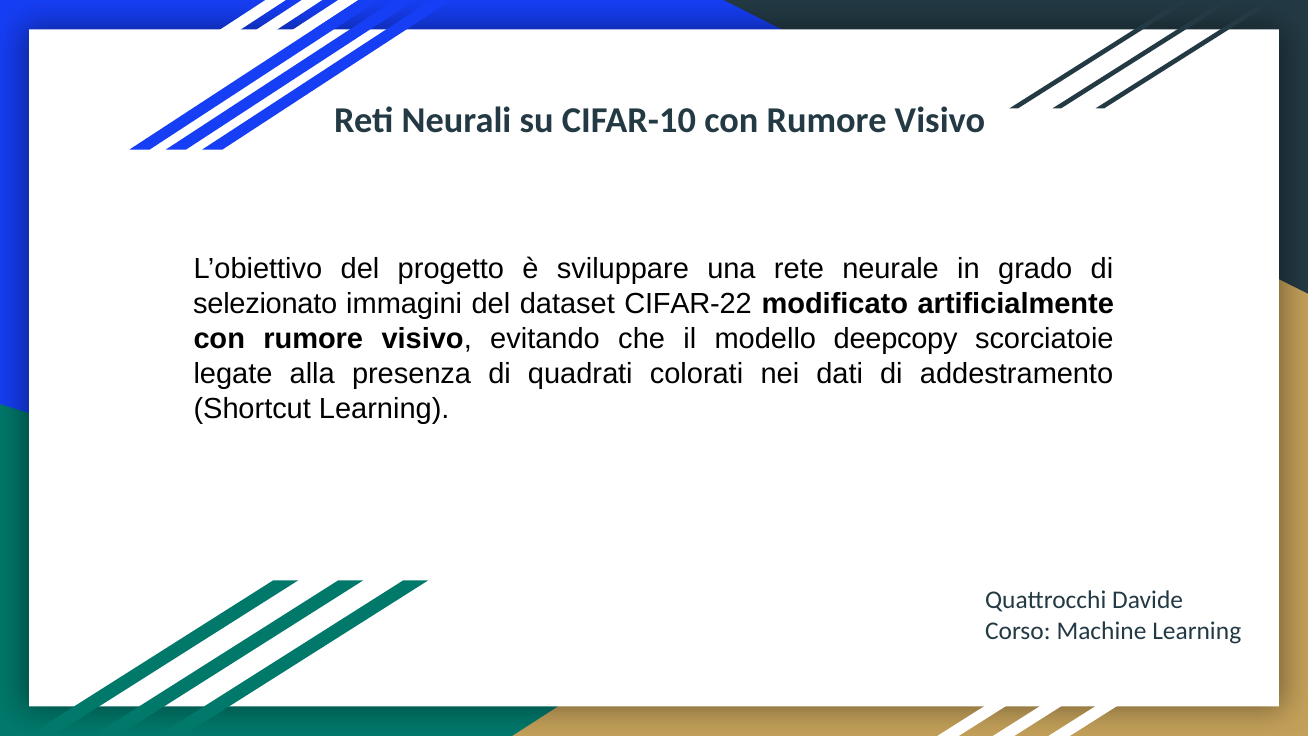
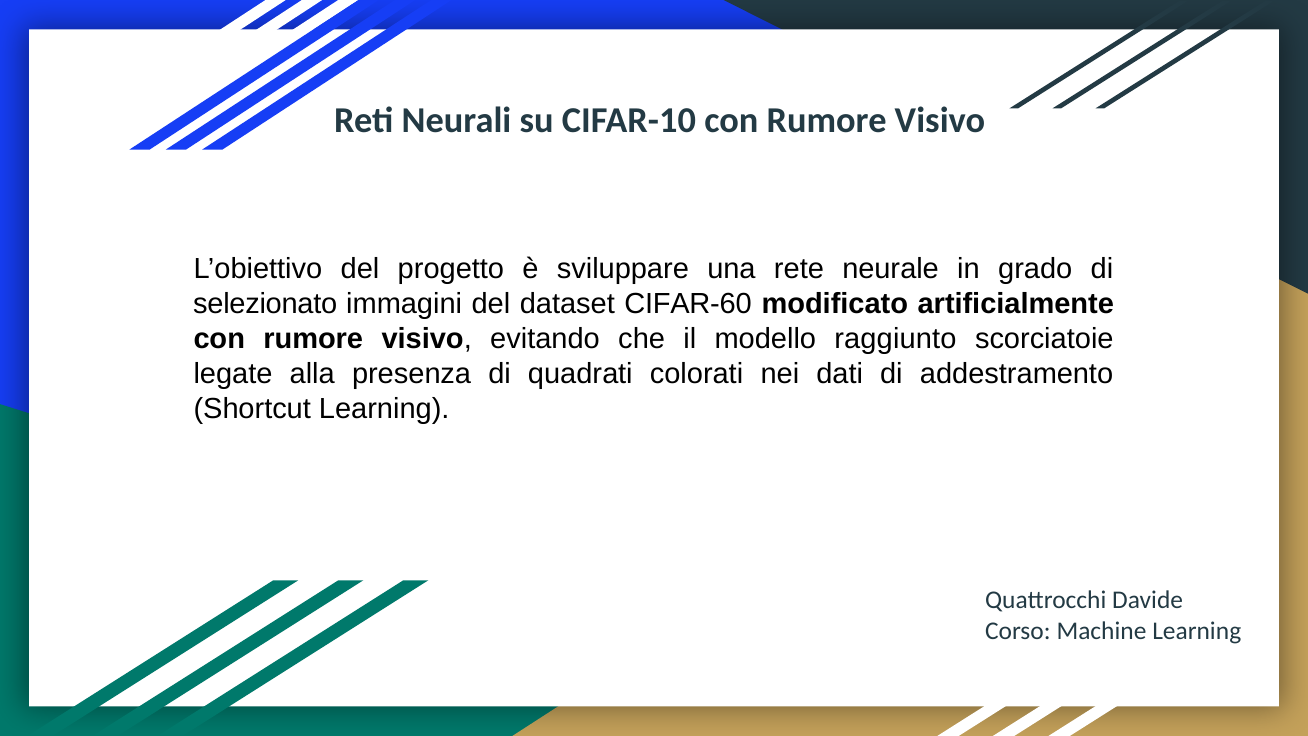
CIFAR-22: CIFAR-22 -> CIFAR-60
deepcopy: deepcopy -> raggiunto
